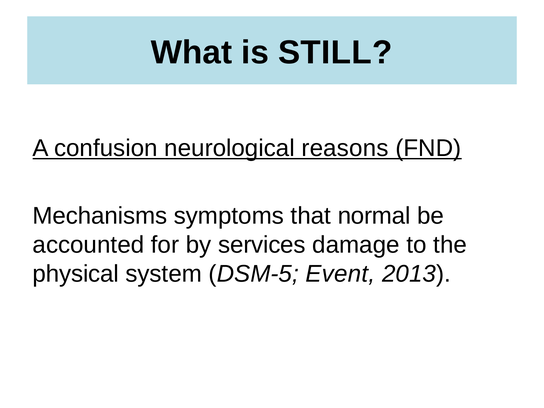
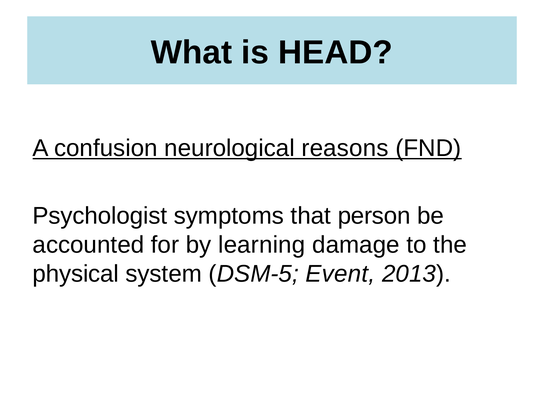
STILL: STILL -> HEAD
Mechanisms: Mechanisms -> Psychologist
normal: normal -> person
services: services -> learning
